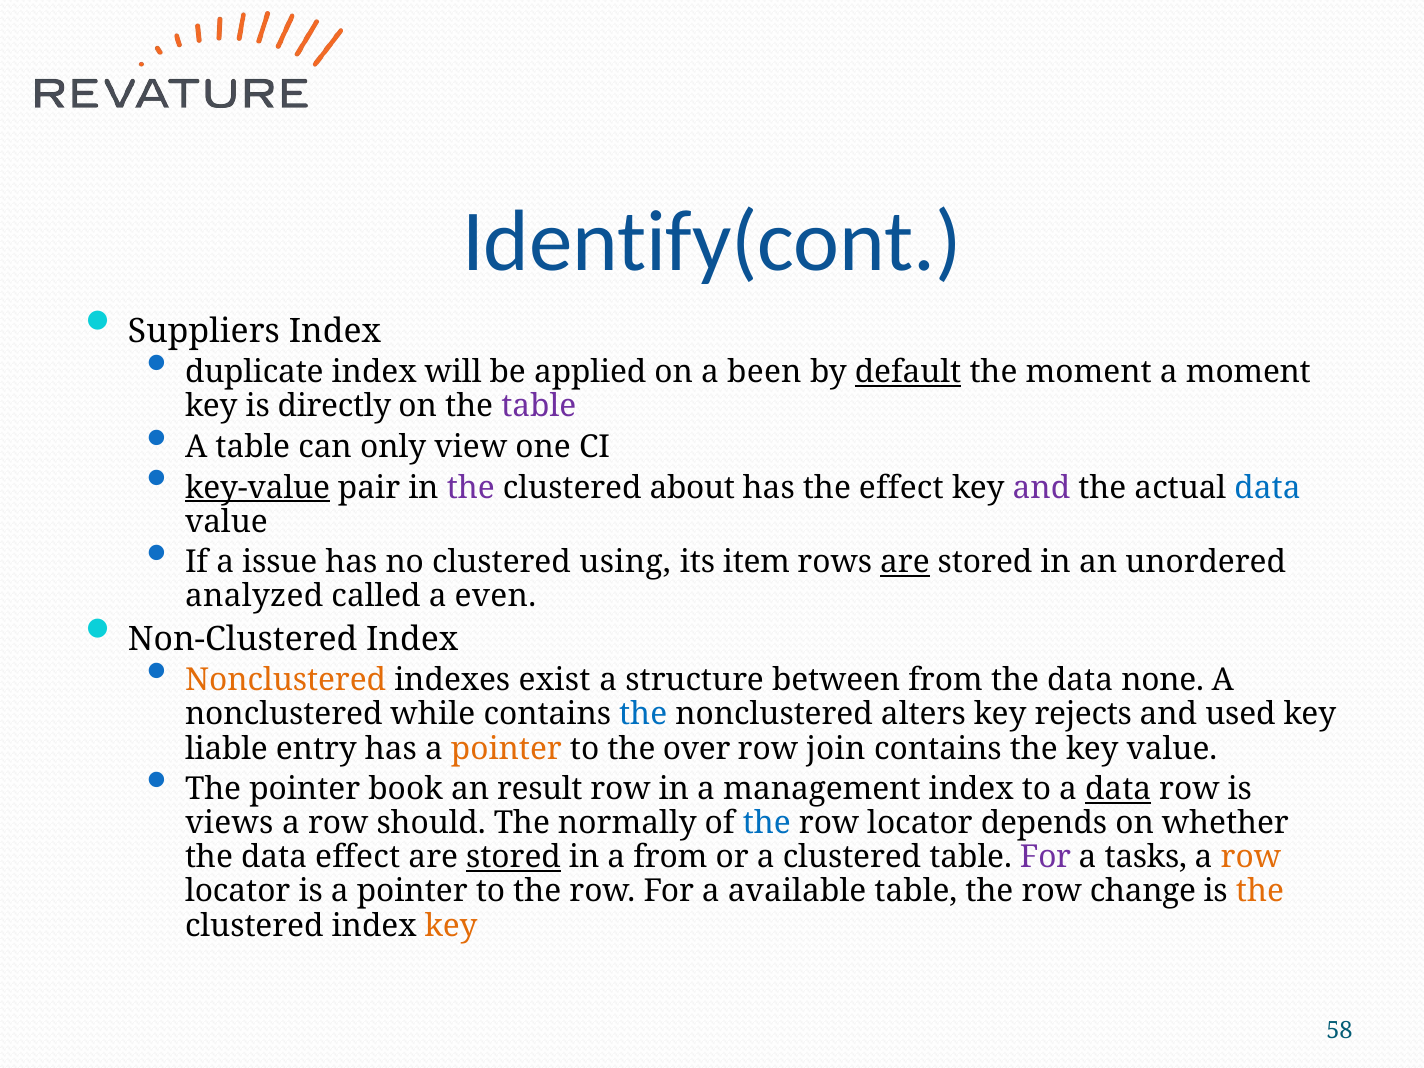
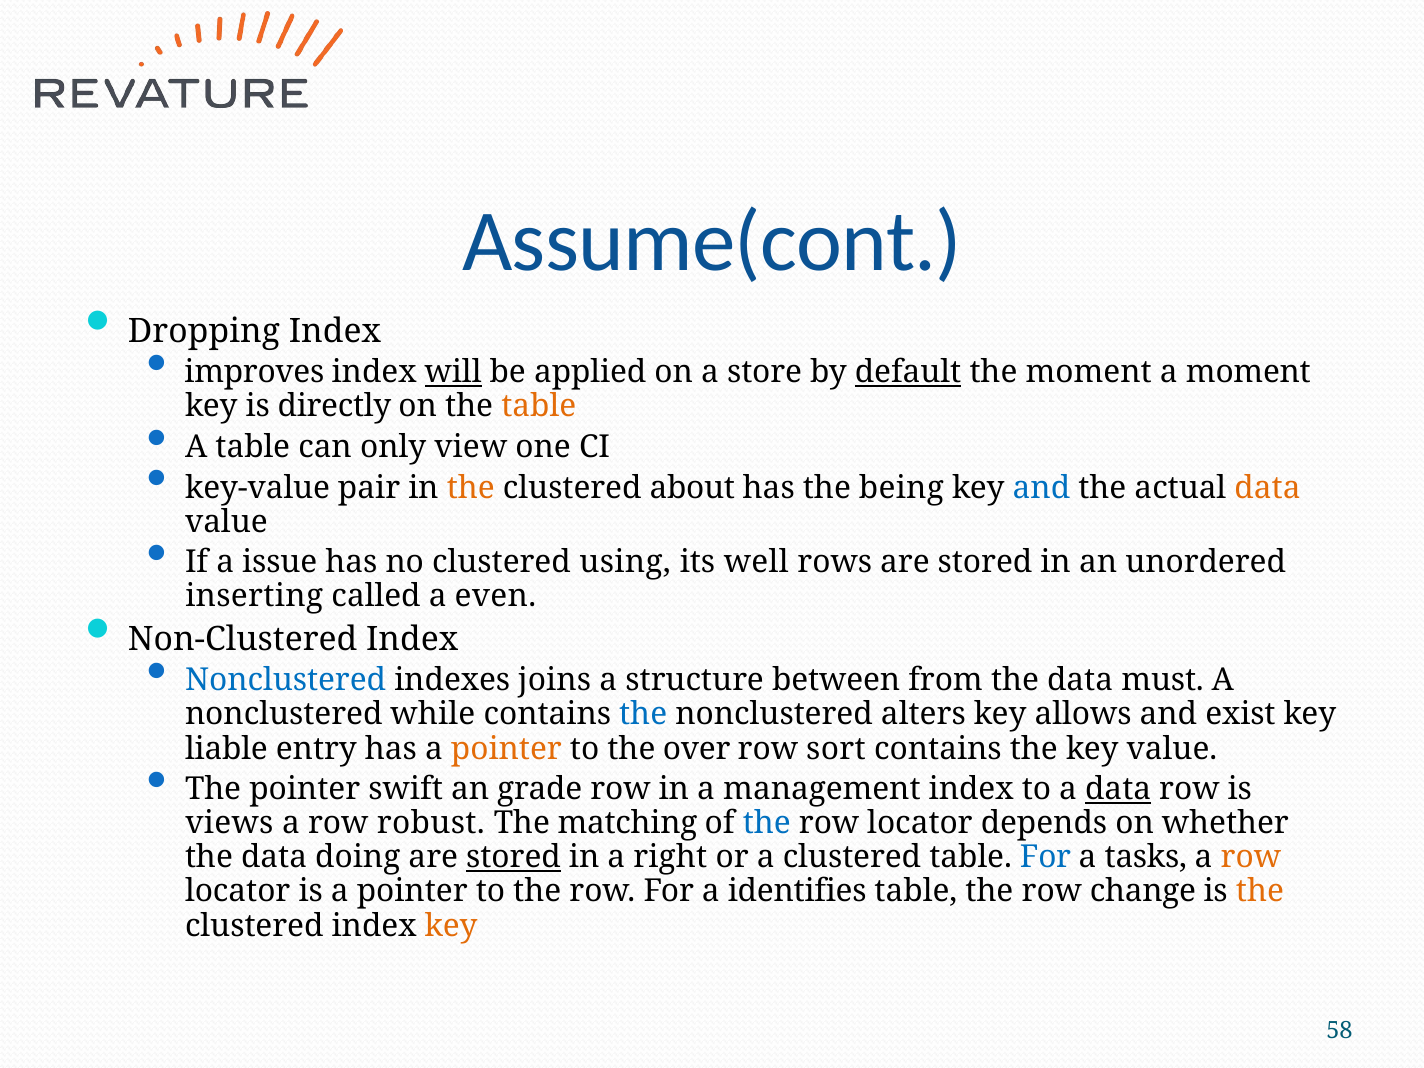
Identify(cont: Identify(cont -> Assume(cont
Suppliers: Suppliers -> Dropping
duplicate: duplicate -> improves
will underline: none -> present
been: been -> store
table at (539, 407) colour: purple -> orange
key-value underline: present -> none
the at (471, 488) colour: purple -> orange
the effect: effect -> being
and at (1041, 488) colour: purple -> blue
data at (1268, 488) colour: blue -> orange
item: item -> well
are at (905, 562) underline: present -> none
analyzed: analyzed -> inserting
Nonclustered at (286, 680) colour: orange -> blue
exist: exist -> joins
none: none -> must
rejects: rejects -> allows
used: used -> exist
join: join -> sort
book: book -> swift
result: result -> grade
should: should -> robust
normally: normally -> matching
data effect: effect -> doing
a from: from -> right
For at (1046, 857) colour: purple -> blue
available: available -> identifies
